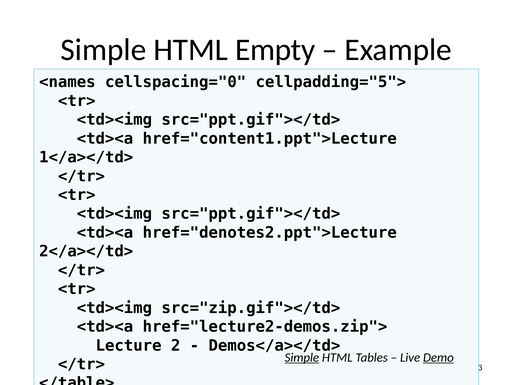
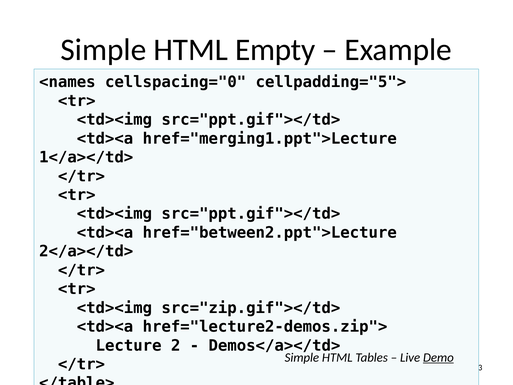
href="content1.ppt">Lecture: href="content1.ppt">Lecture -> href="merging1.ppt">Lecture
href="denotes2.ppt">Lecture: href="denotes2.ppt">Lecture -> href="between2.ppt">Lecture
Simple at (302, 357) underline: present -> none
